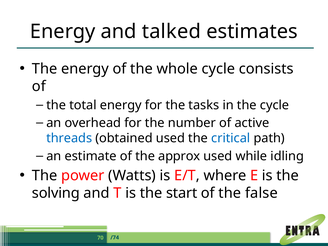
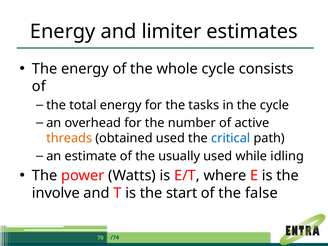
talked: talked -> limiter
threads colour: blue -> orange
approx: approx -> usually
solving: solving -> involve
